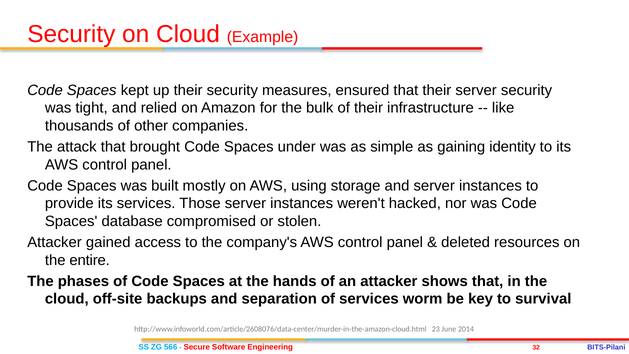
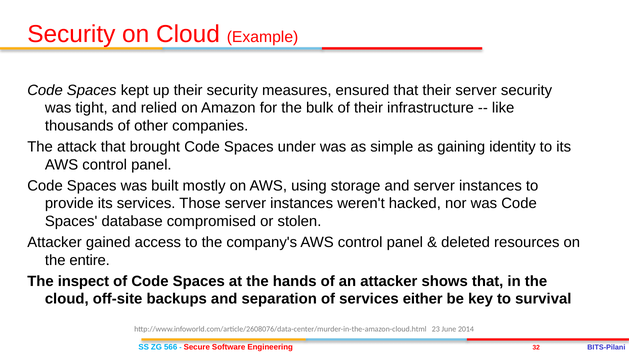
phases: phases -> inspect
worm: worm -> either
